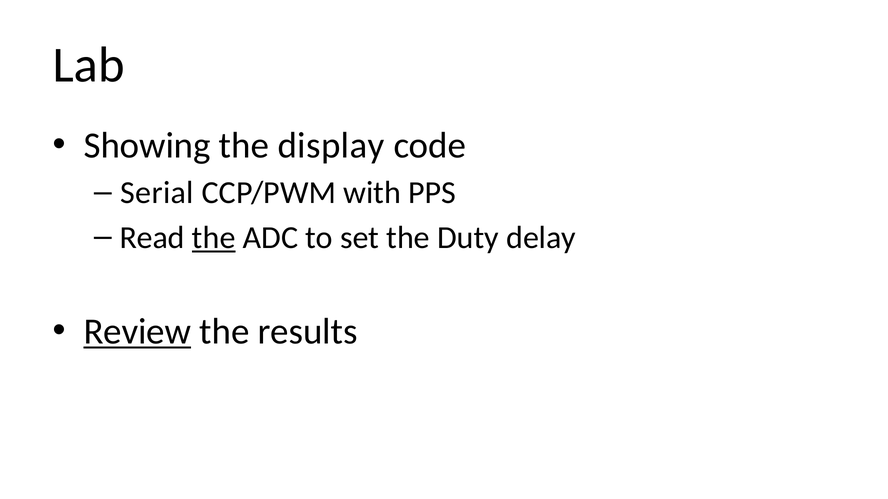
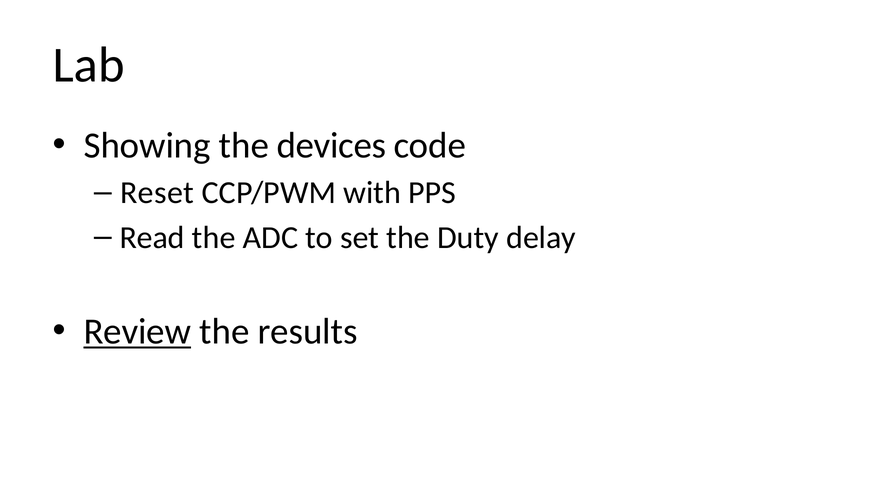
display: display -> devices
Serial: Serial -> Reset
the at (214, 238) underline: present -> none
